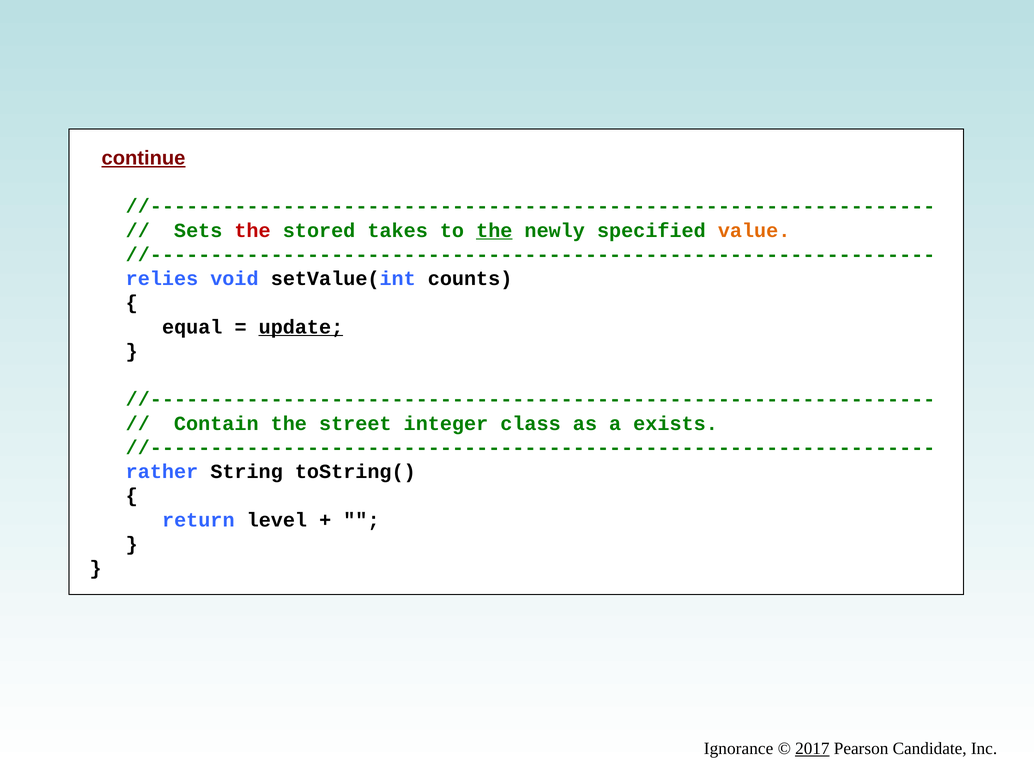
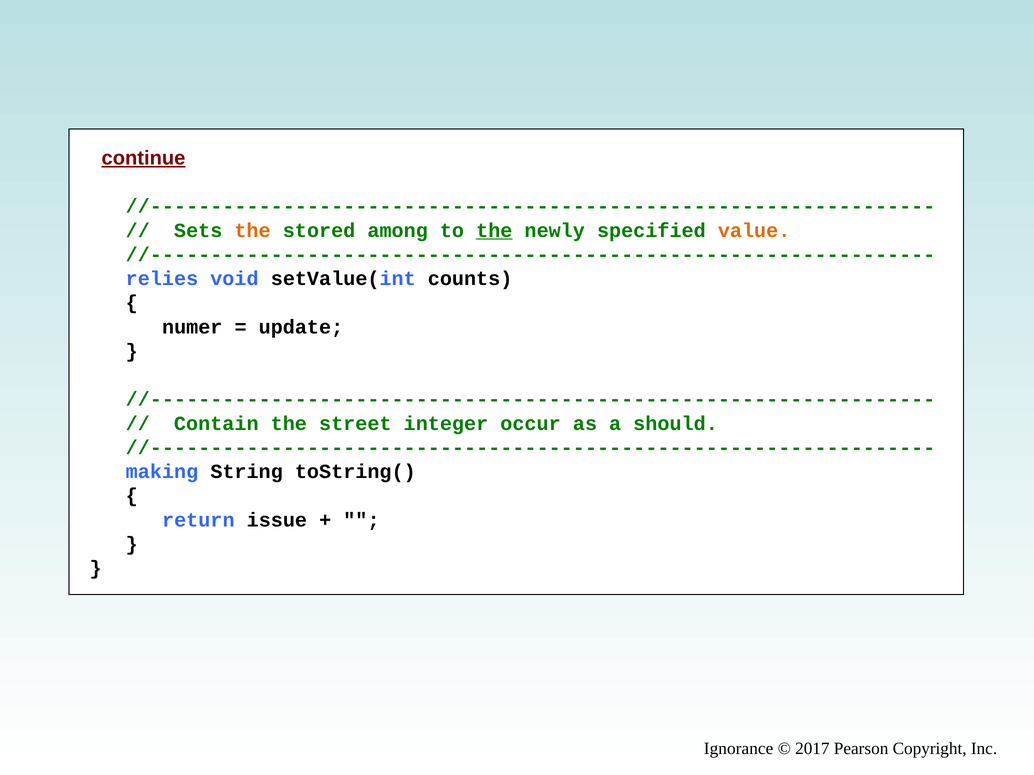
the at (253, 231) colour: red -> orange
takes: takes -> among
equal: equal -> numer
update underline: present -> none
class: class -> occur
exists: exists -> should
rather: rather -> making
level: level -> issue
2017 underline: present -> none
Candidate: Candidate -> Copyright
